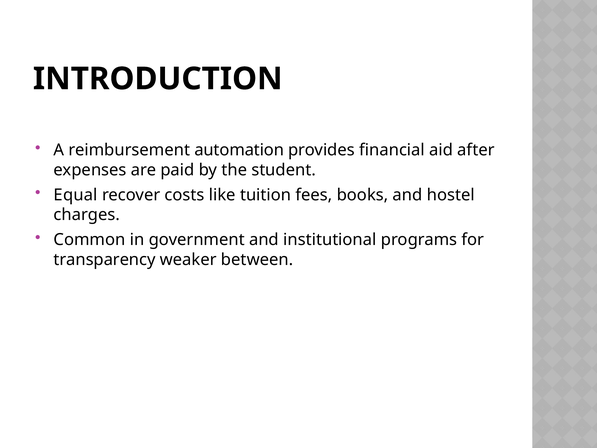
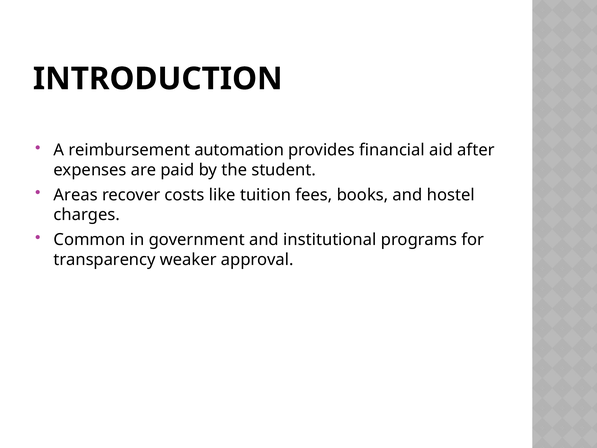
Equal: Equal -> Areas
between: between -> approval
